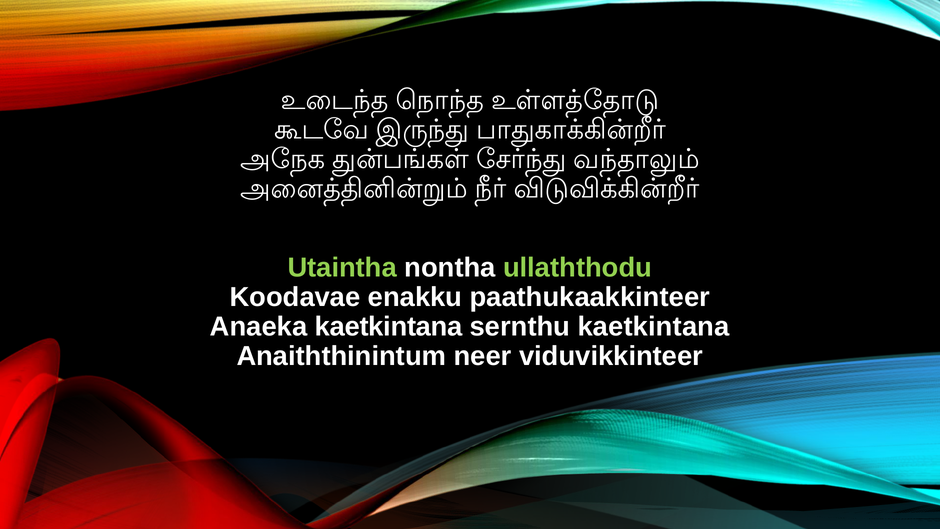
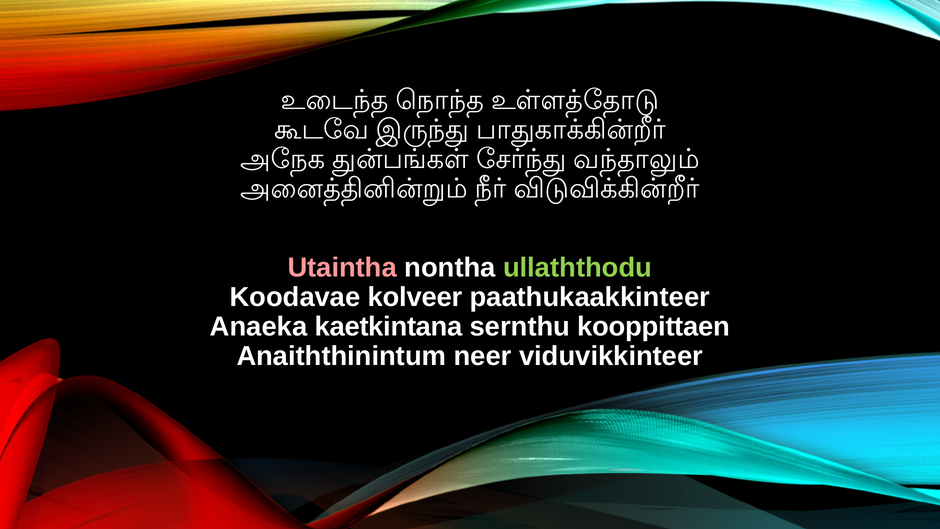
Utaintha colour: light green -> pink
enakku: enakku -> kolveer
sernthu kaetkintana: kaetkintana -> kooppittaen
